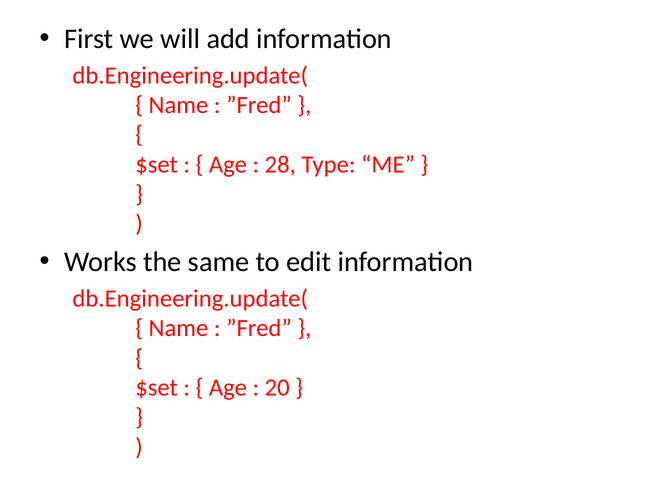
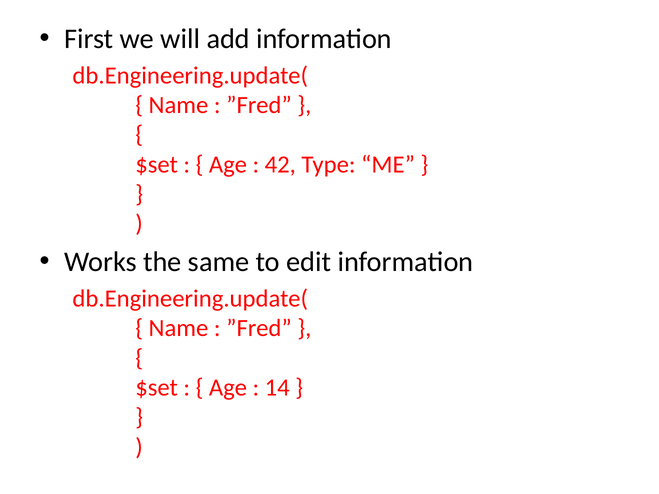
28: 28 -> 42
20: 20 -> 14
